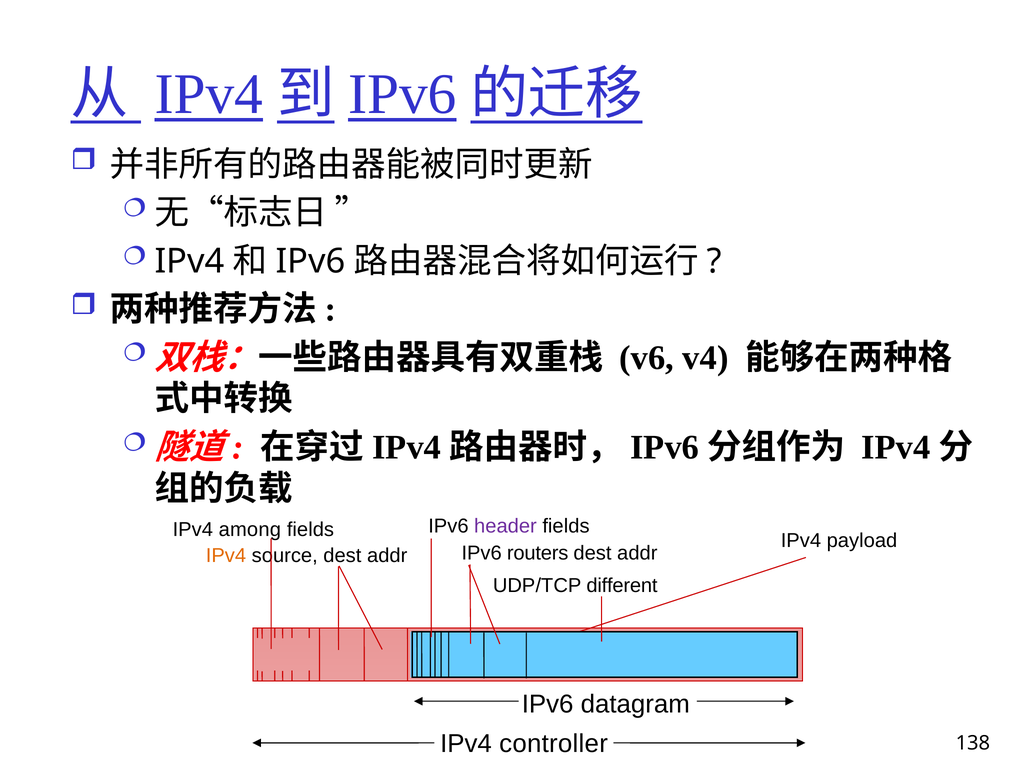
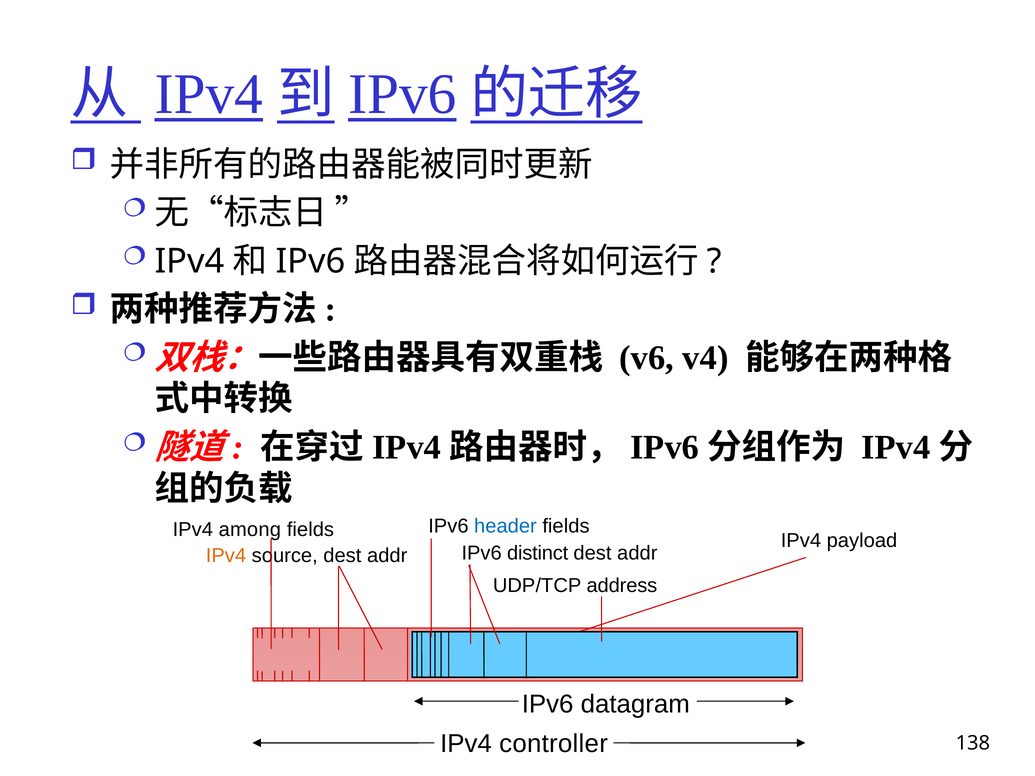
header colour: purple -> blue
routers: routers -> distinct
different: different -> address
